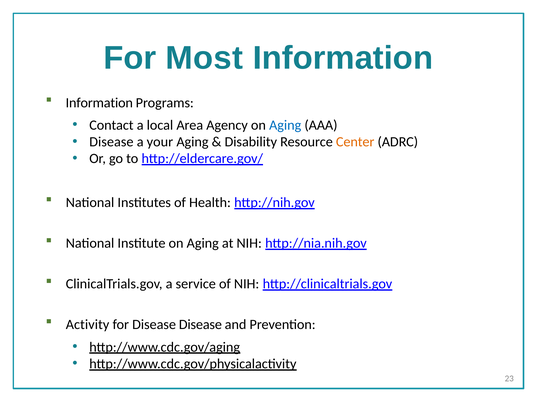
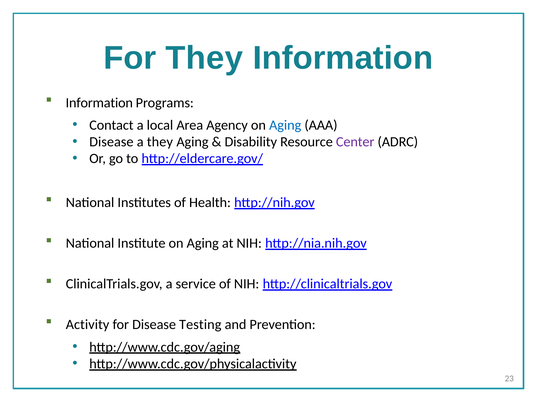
For Most: Most -> They
a your: your -> they
Center colour: orange -> purple
Disease Disease: Disease -> Testing
